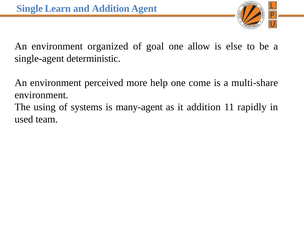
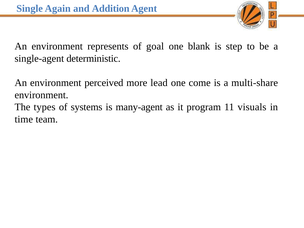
Learn: Learn -> Again
organized: organized -> represents
allow: allow -> blank
else: else -> step
help: help -> lead
using: using -> types
it addition: addition -> program
rapidly: rapidly -> visuals
used: used -> time
